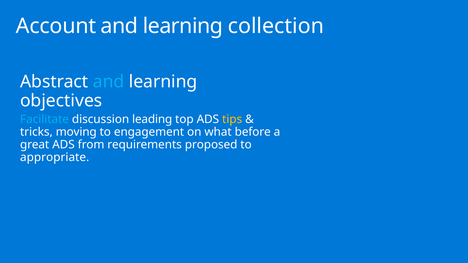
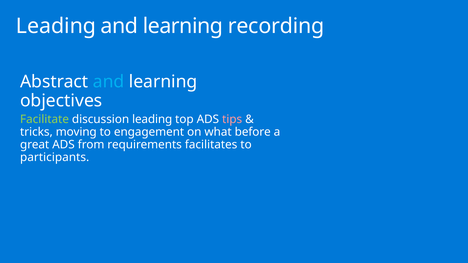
Account at (56, 26): Account -> Leading
collection: collection -> recording
Facilitate colour: light blue -> light green
tips colour: yellow -> pink
proposed: proposed -> facilitates
appropriate: appropriate -> participants
